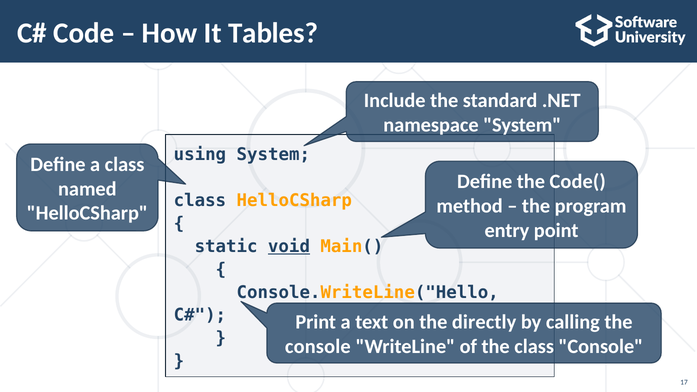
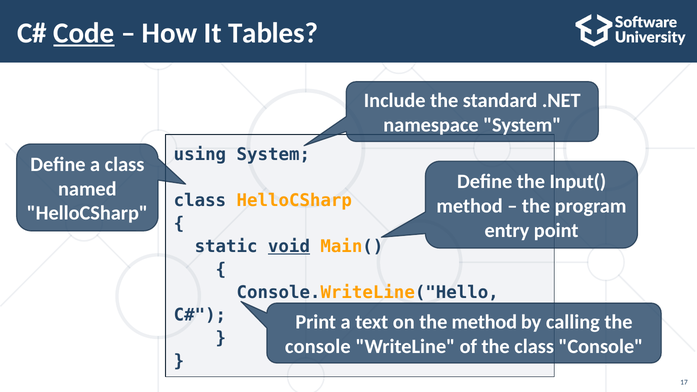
Code underline: none -> present
Code(: Code( -> Input(
the directly: directly -> method
